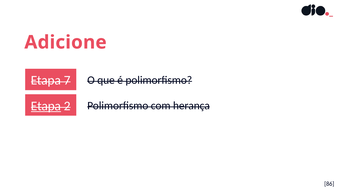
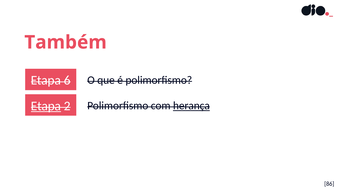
Adicione: Adicione -> Também
7: 7 -> 6
herança underline: none -> present
